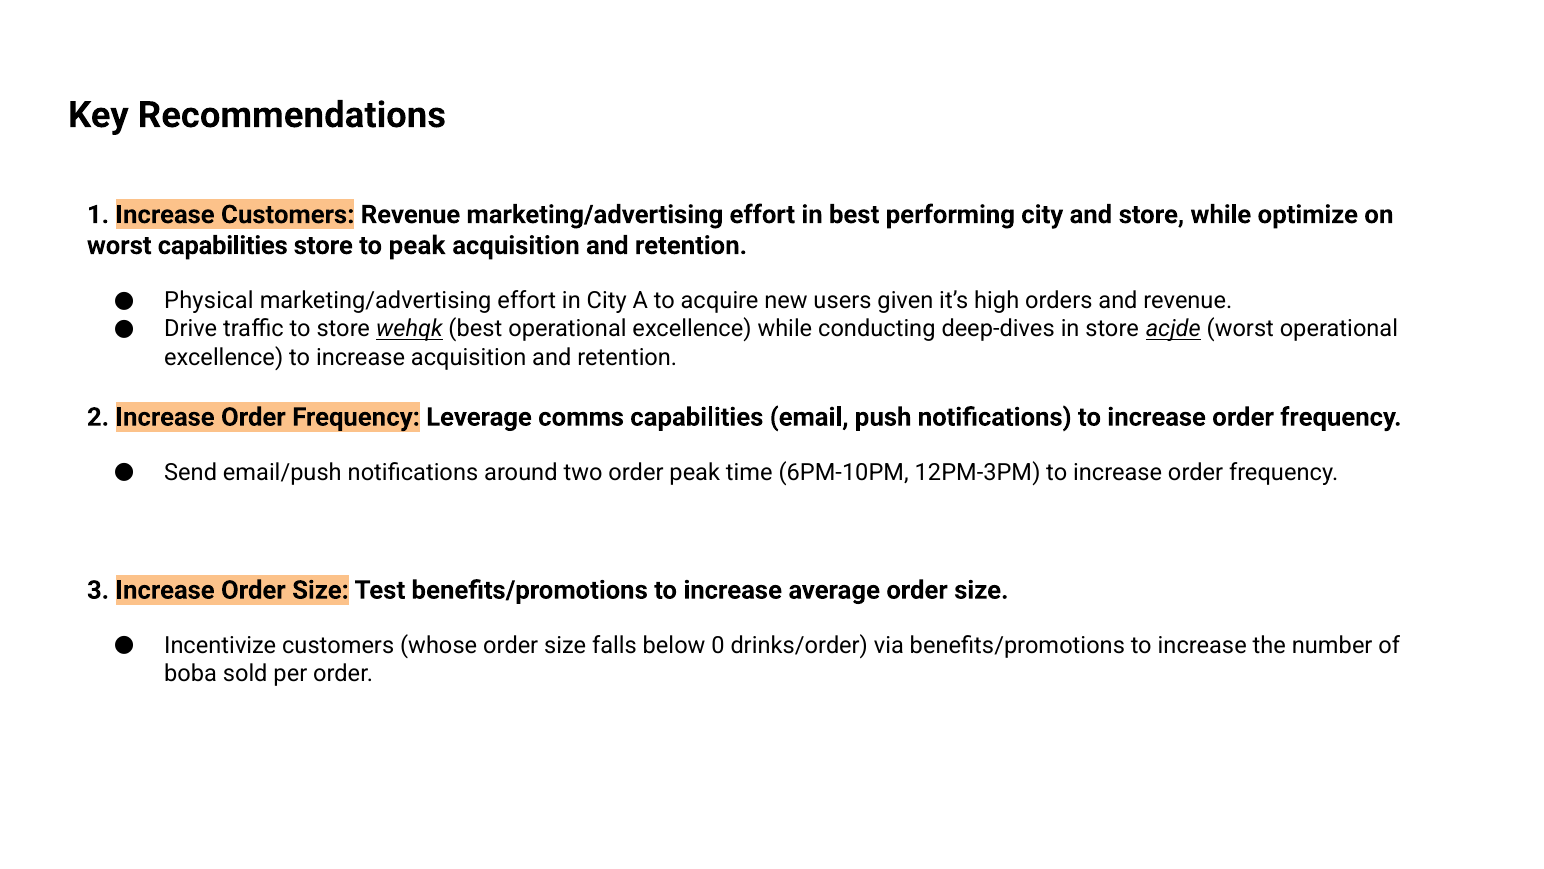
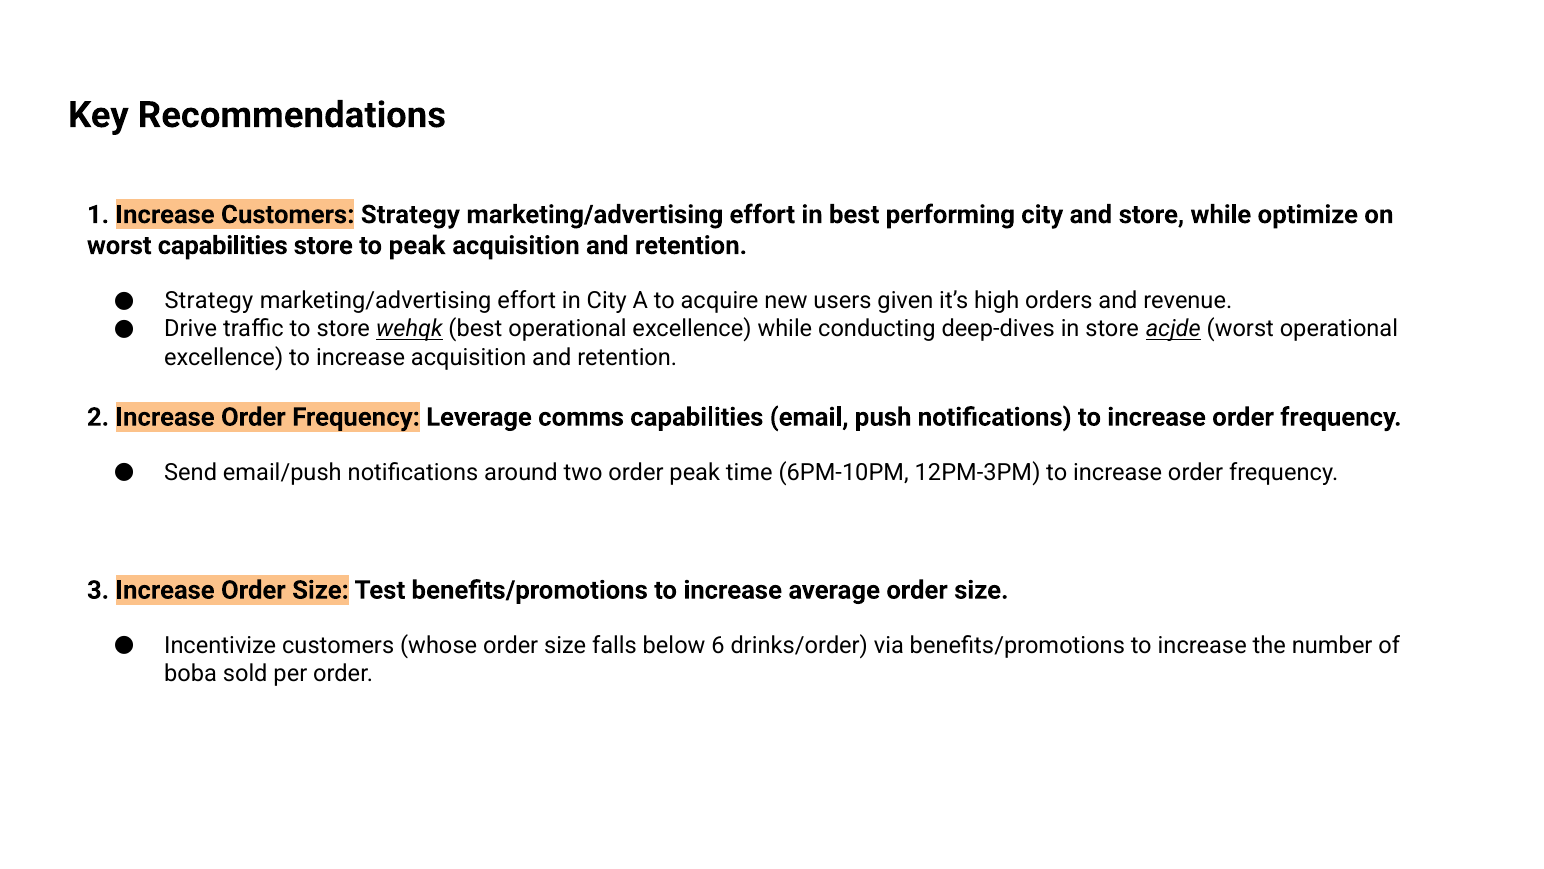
Customers Revenue: Revenue -> Strategy
Physical at (209, 301): Physical -> Strategy
0: 0 -> 6
